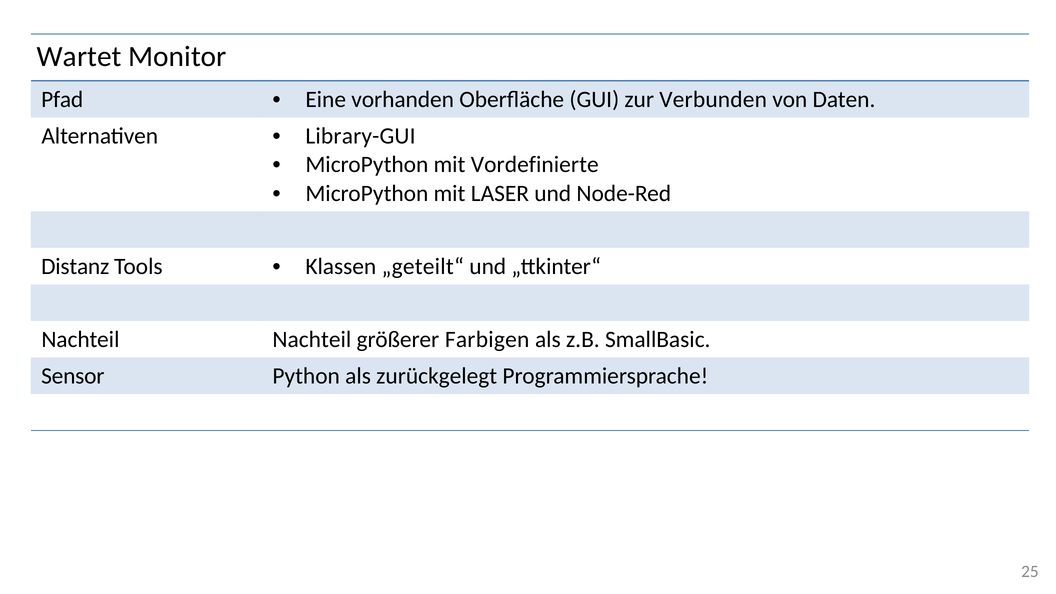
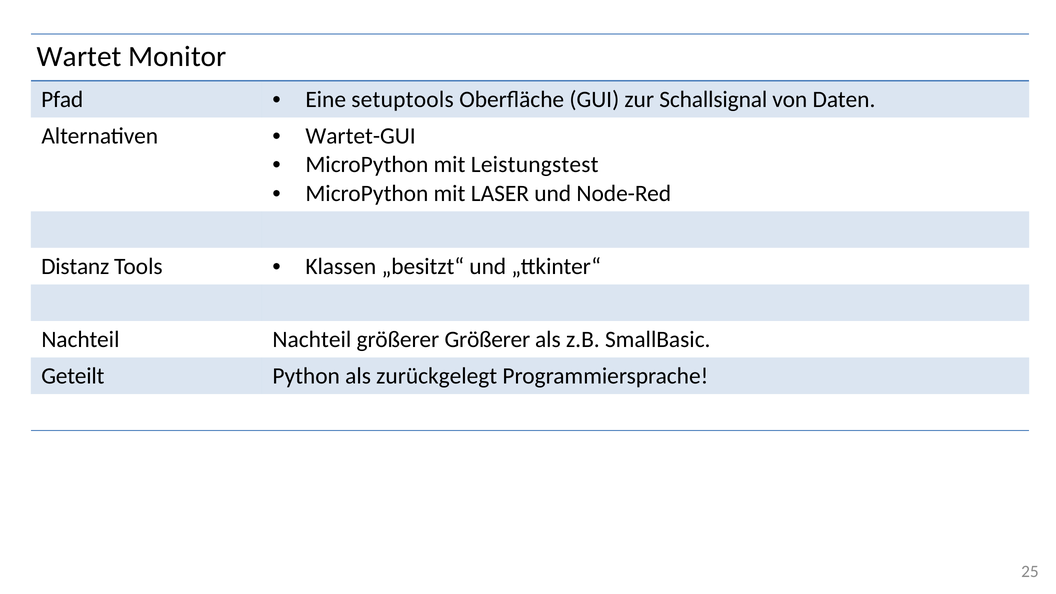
vorhanden: vorhanden -> setuptools
Verbunden: Verbunden -> Schallsignal
Library-GUI: Library-GUI -> Wartet-GUI
Vordefinierte: Vordefinierte -> Leistungstest
„geteilt“: „geteilt“ -> „besitzt“
größerer Farbigen: Farbigen -> Größerer
Sensor: Sensor -> Geteilt
